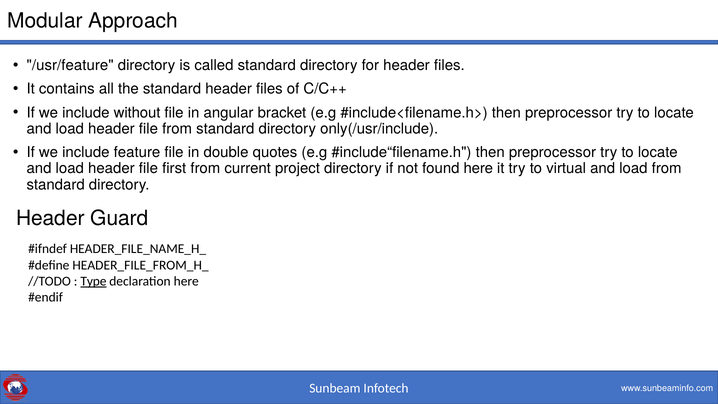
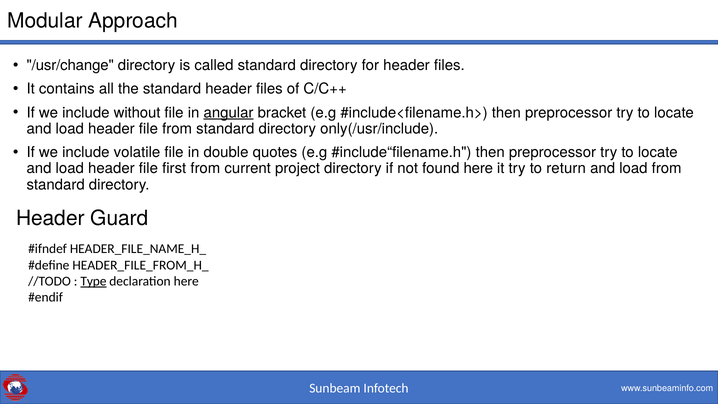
/usr/feature: /usr/feature -> /usr/change
angular underline: none -> present
feature: feature -> volatile
virtual: virtual -> return
